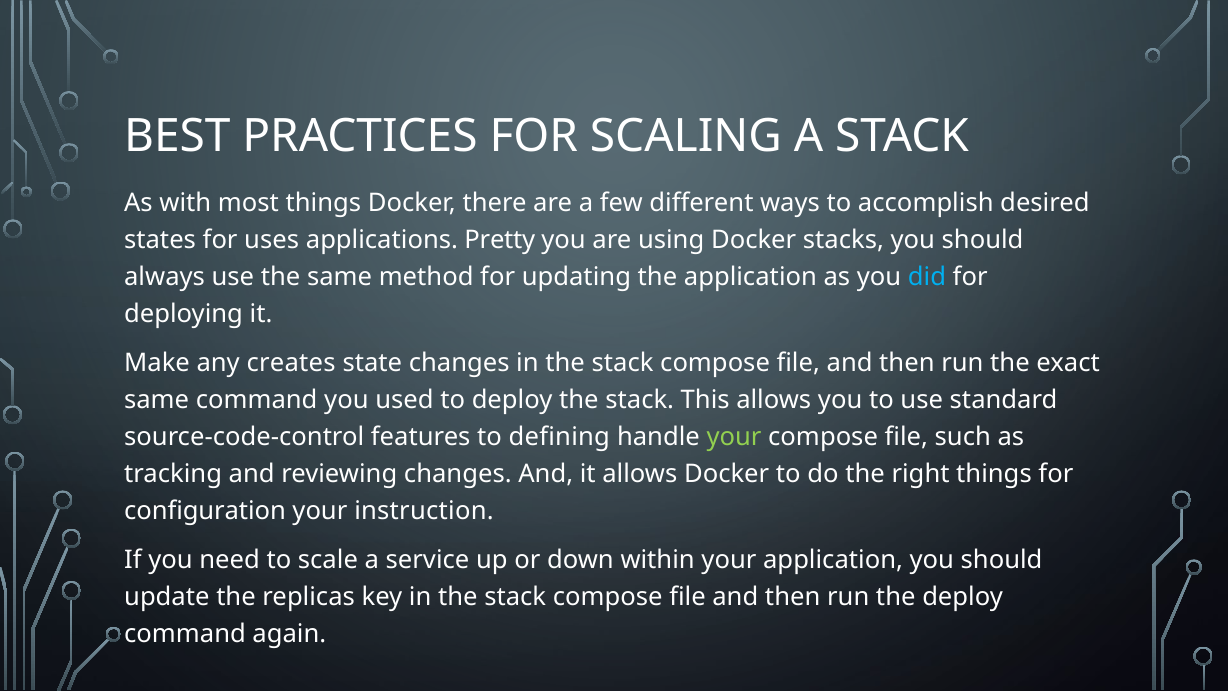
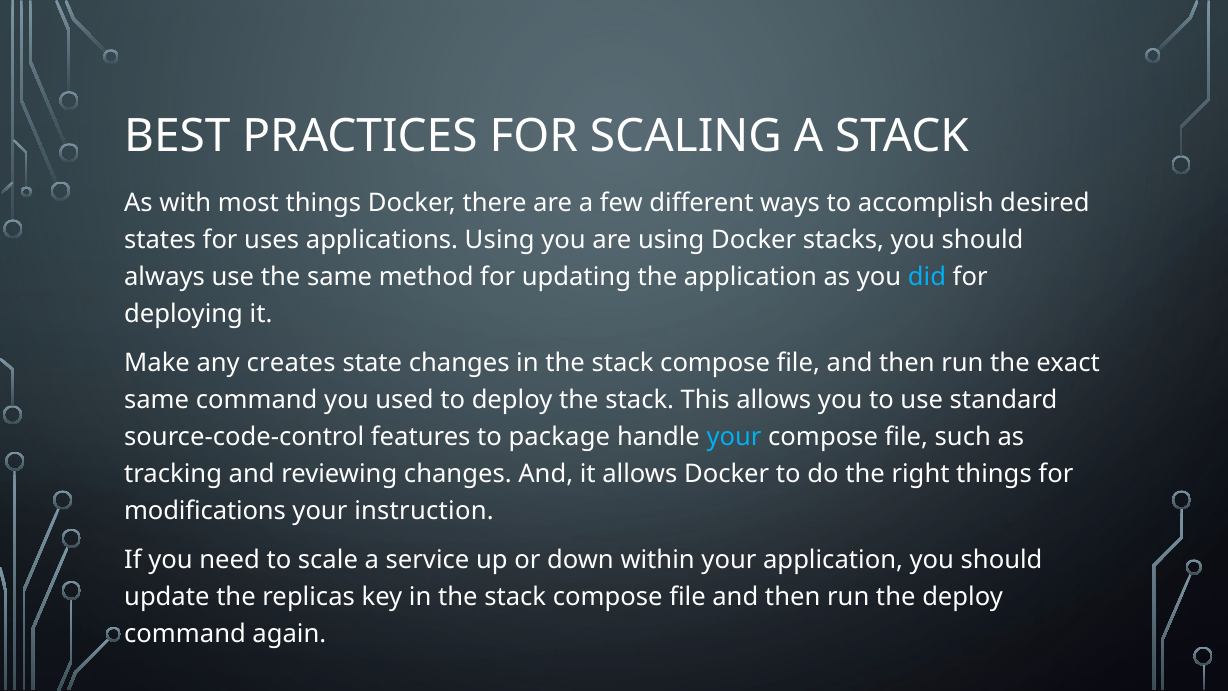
applications Pretty: Pretty -> Using
defining: defining -> package
your at (734, 437) colour: light green -> light blue
configuration: configuration -> modifications
